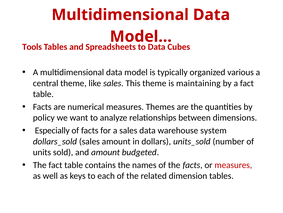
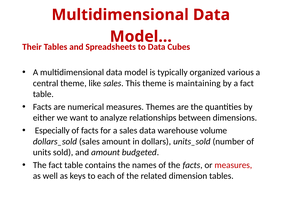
Tools: Tools -> Their
policy: policy -> either
system: system -> volume
